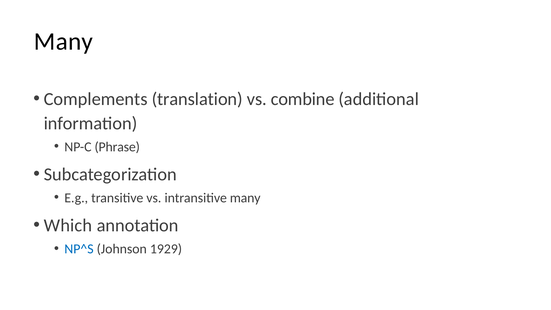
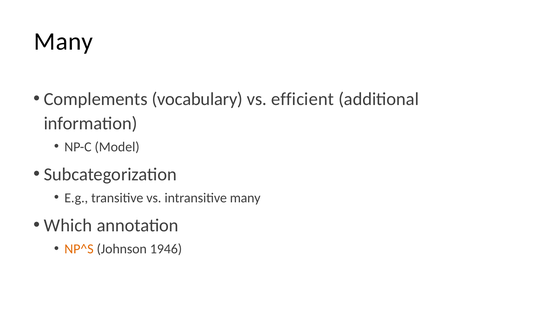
translation: translation -> vocabulary
combine: combine -> efficient
Phrase: Phrase -> Model
NP^S colour: blue -> orange
1929: 1929 -> 1946
